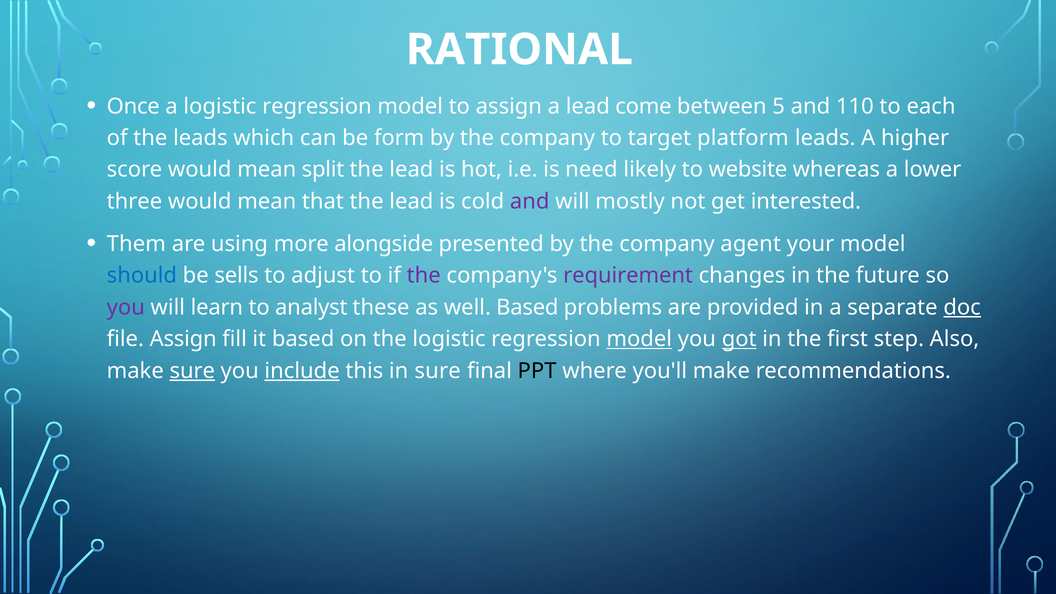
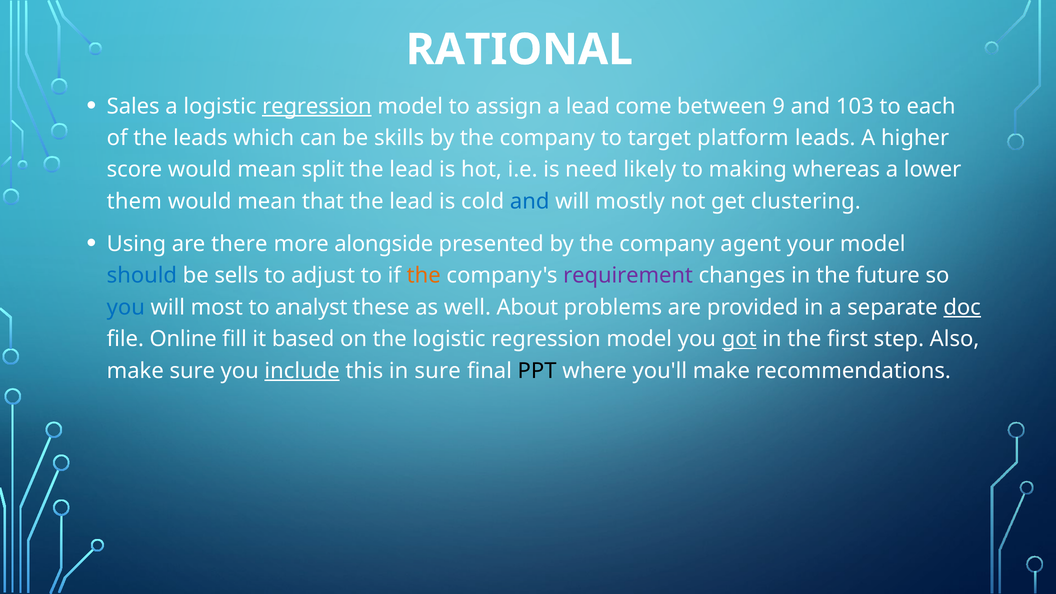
Once: Once -> Sales
regression at (317, 106) underline: none -> present
5: 5 -> 9
110: 110 -> 103
form: form -> skills
website: website -> making
three: three -> them
and at (530, 201) colour: purple -> blue
interested: interested -> clustering
Them: Them -> Using
using: using -> there
the at (424, 276) colour: purple -> orange
you at (126, 307) colour: purple -> blue
learn: learn -> most
well Based: Based -> About
file Assign: Assign -> Online
model at (639, 339) underline: present -> none
sure at (192, 371) underline: present -> none
